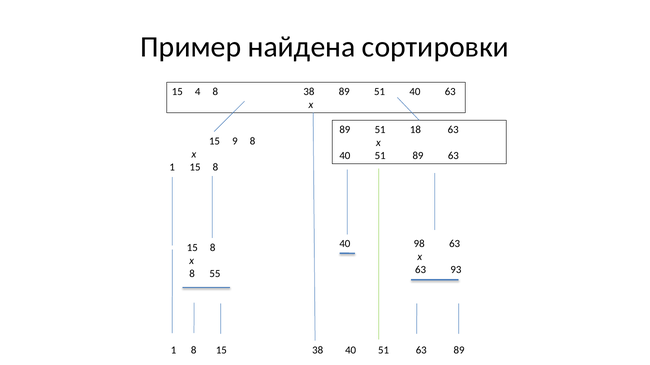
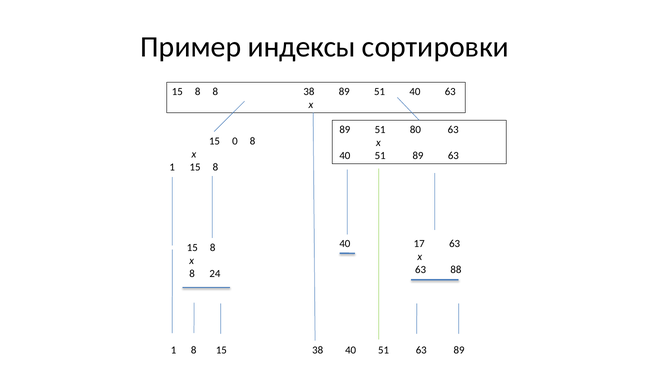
найдена: найдена -> индексы
4 at (198, 92): 4 -> 8
18: 18 -> 80
9: 9 -> 0
98: 98 -> 17
93: 93 -> 88
55: 55 -> 24
